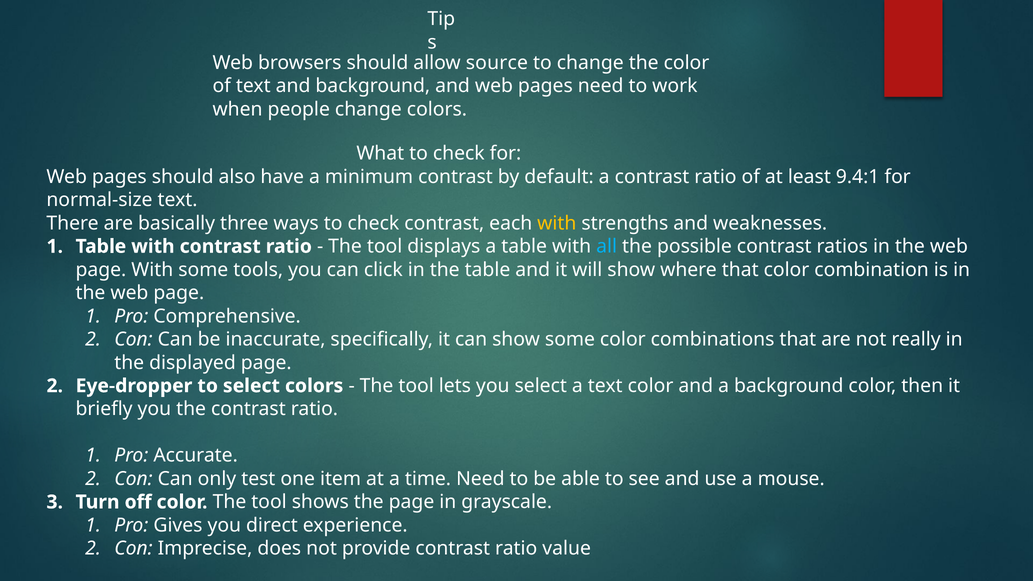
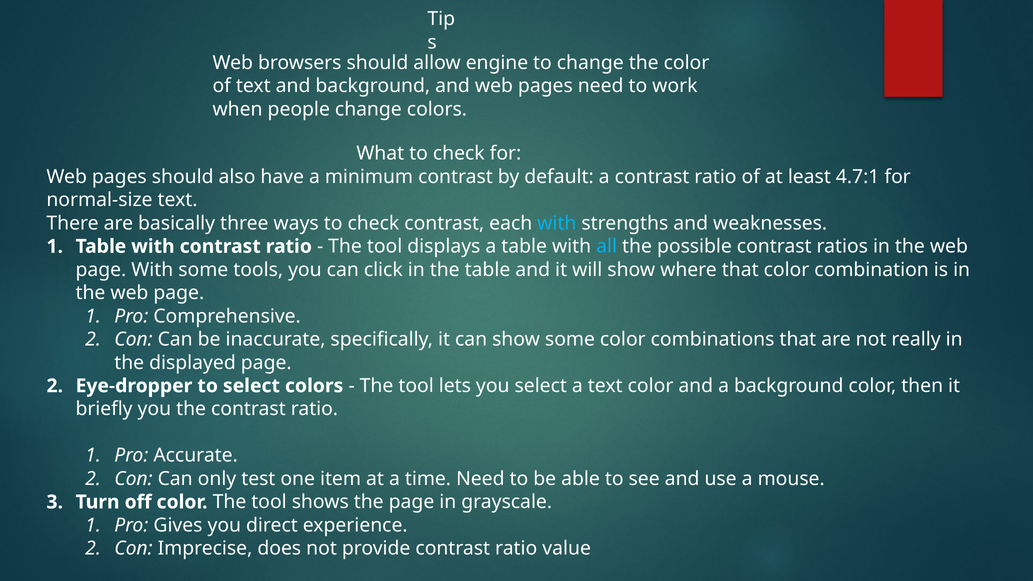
source: source -> engine
9.4:1: 9.4:1 -> 4.7:1
with at (557, 223) colour: yellow -> light blue
